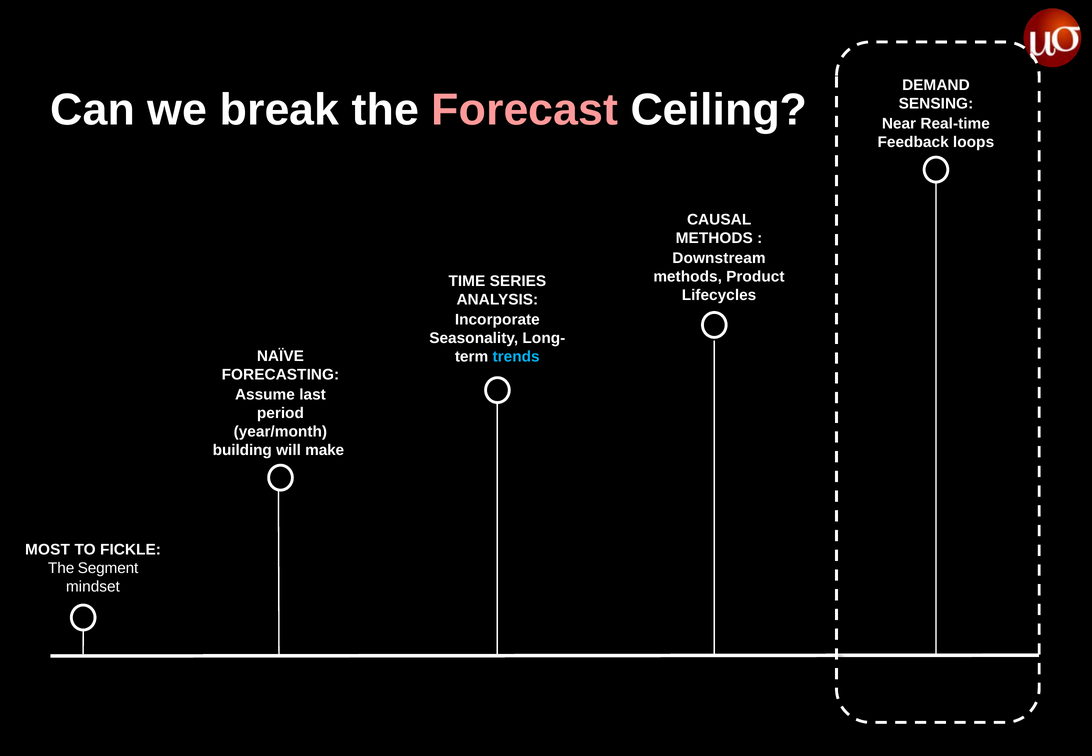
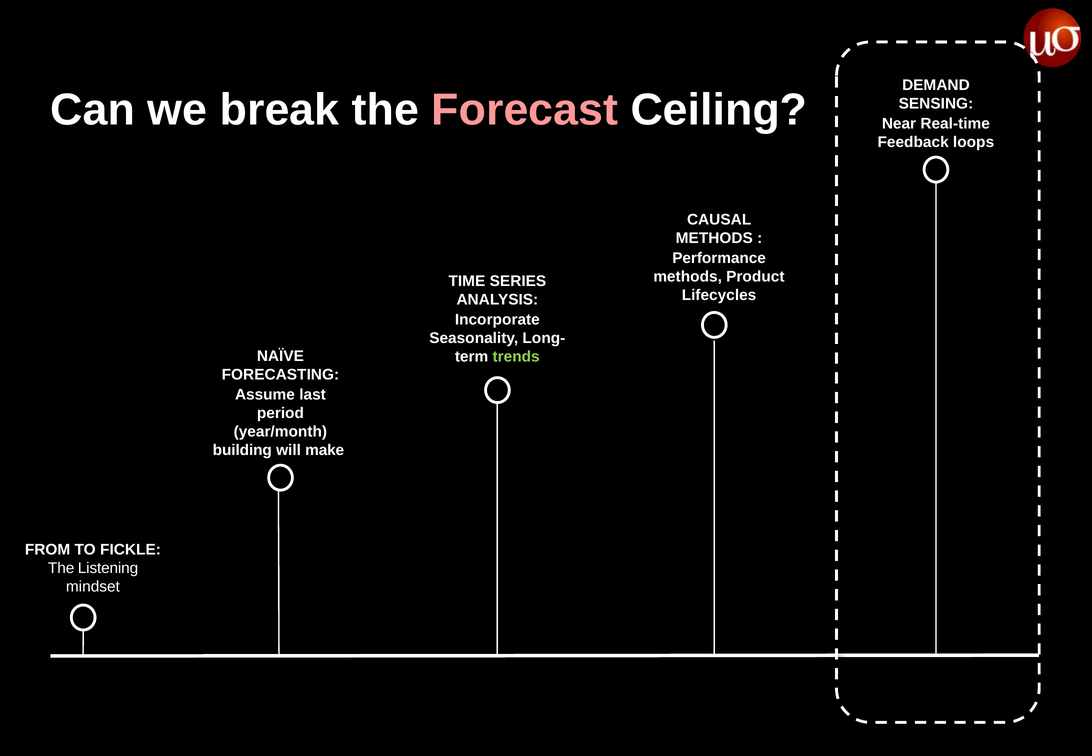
Downstream: Downstream -> Performance
trends colour: light blue -> light green
MOST: MOST -> FROM
Segment: Segment -> Listening
